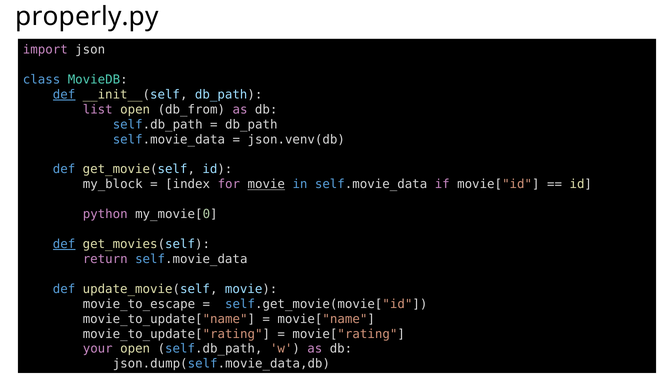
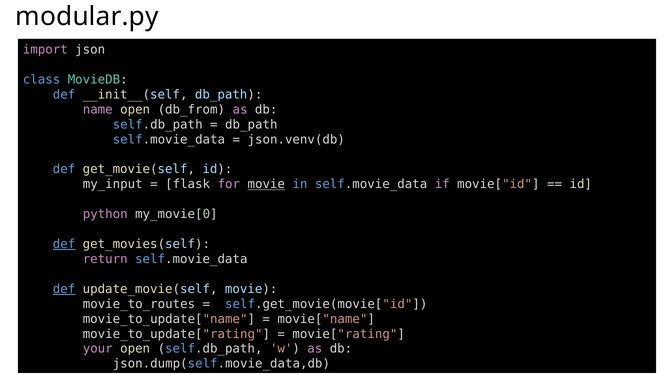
properly.py: properly.py -> modular.py
def at (64, 94) underline: present -> none
list: list -> name
my_block: my_block -> my_input
index: index -> flask
def at (64, 289) underline: none -> present
movie_to_escape: movie_to_escape -> movie_to_routes
